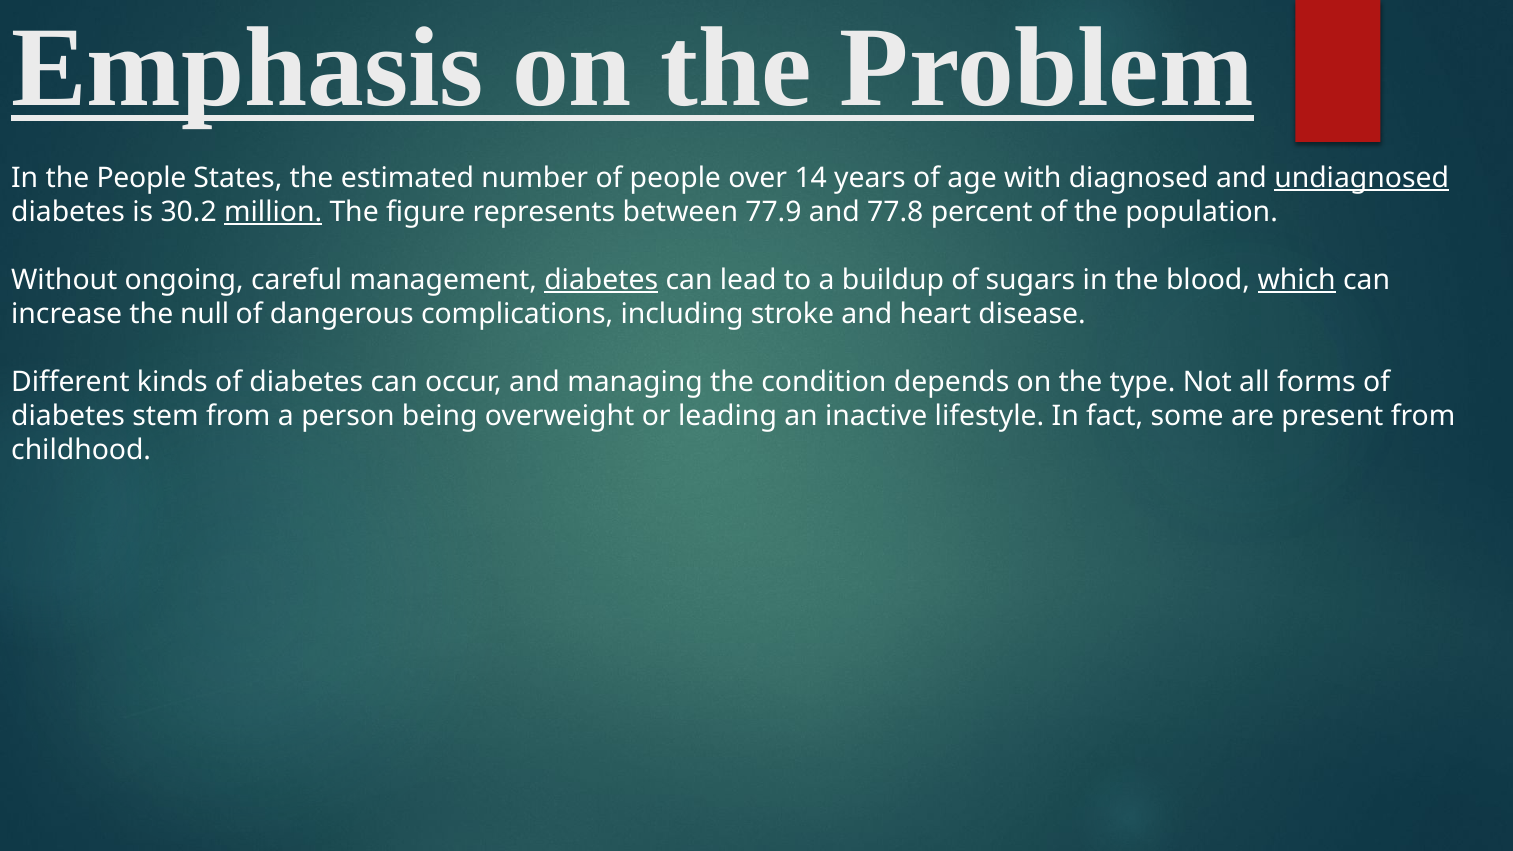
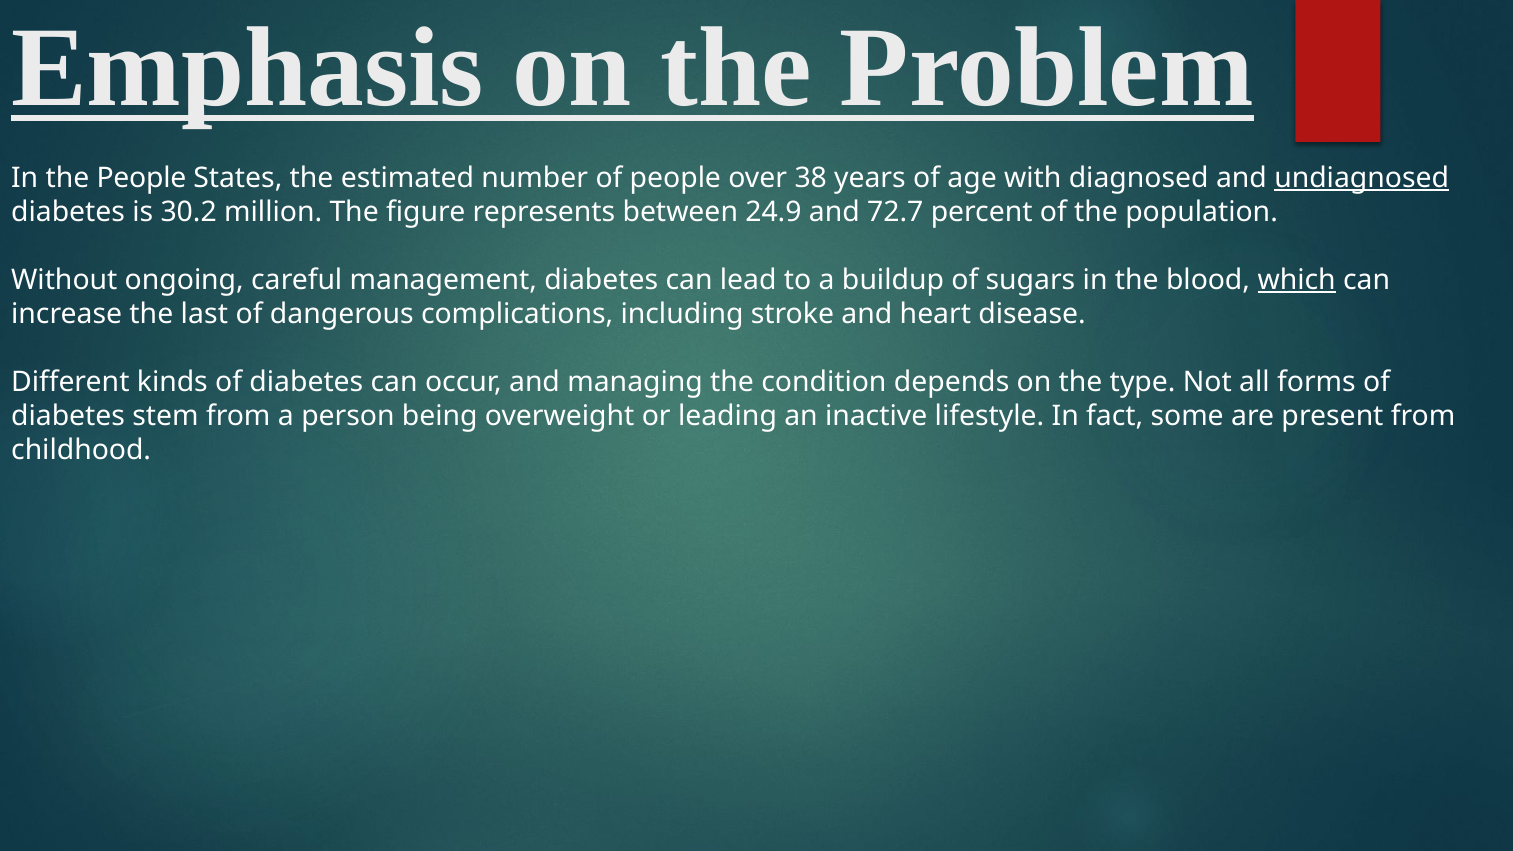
14: 14 -> 38
million underline: present -> none
77.9: 77.9 -> 24.9
77.8: 77.8 -> 72.7
diabetes at (601, 280) underline: present -> none
null: null -> last
